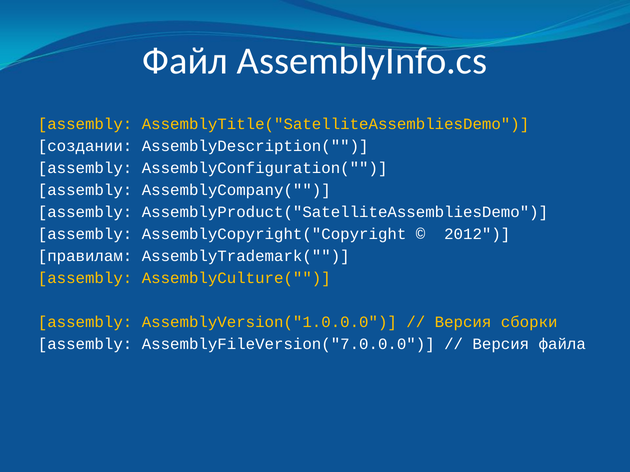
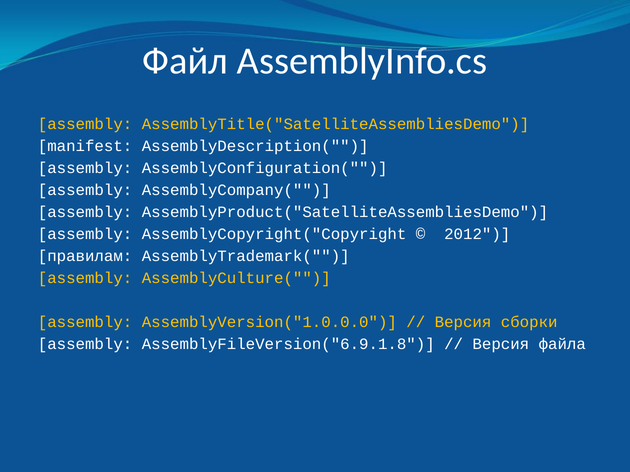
создании: создании -> manifest
AssemblyFileVersion("7.0.0.0: AssemblyFileVersion("7.0.0.0 -> AssemblyFileVersion("6.9.1.8
